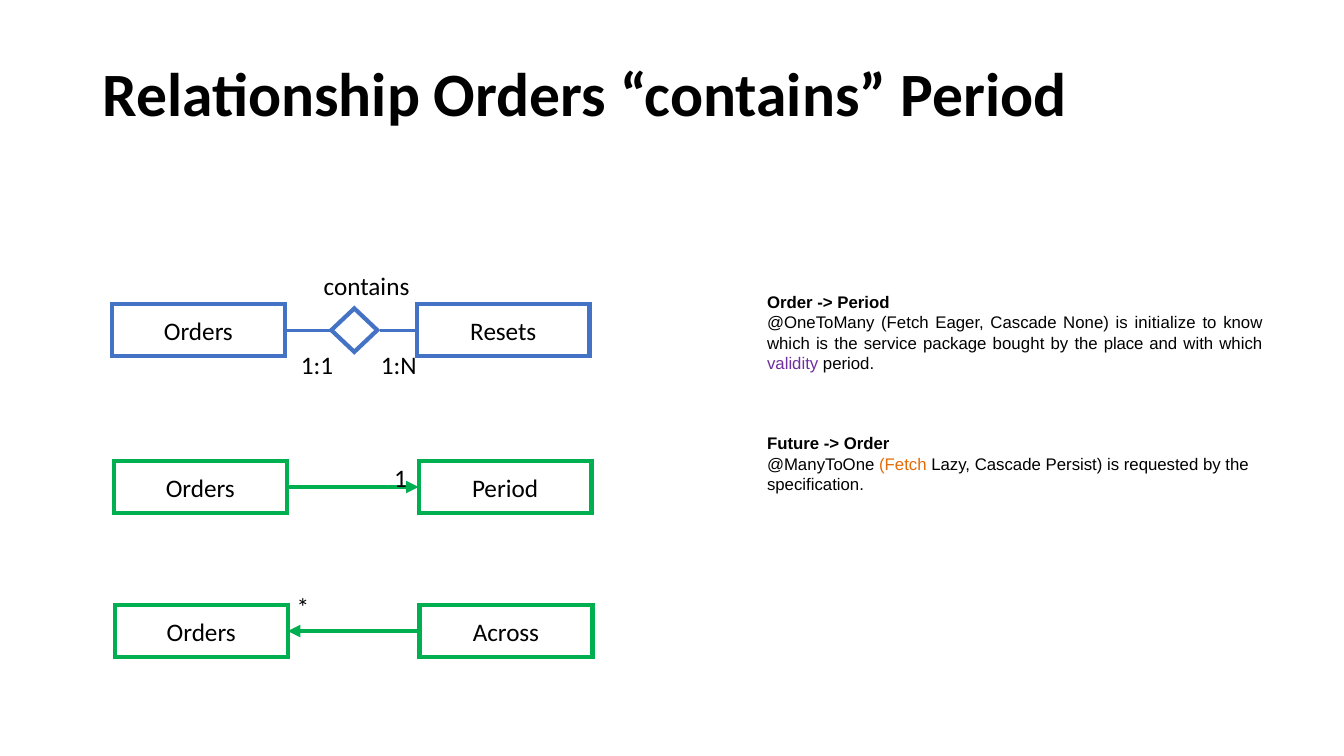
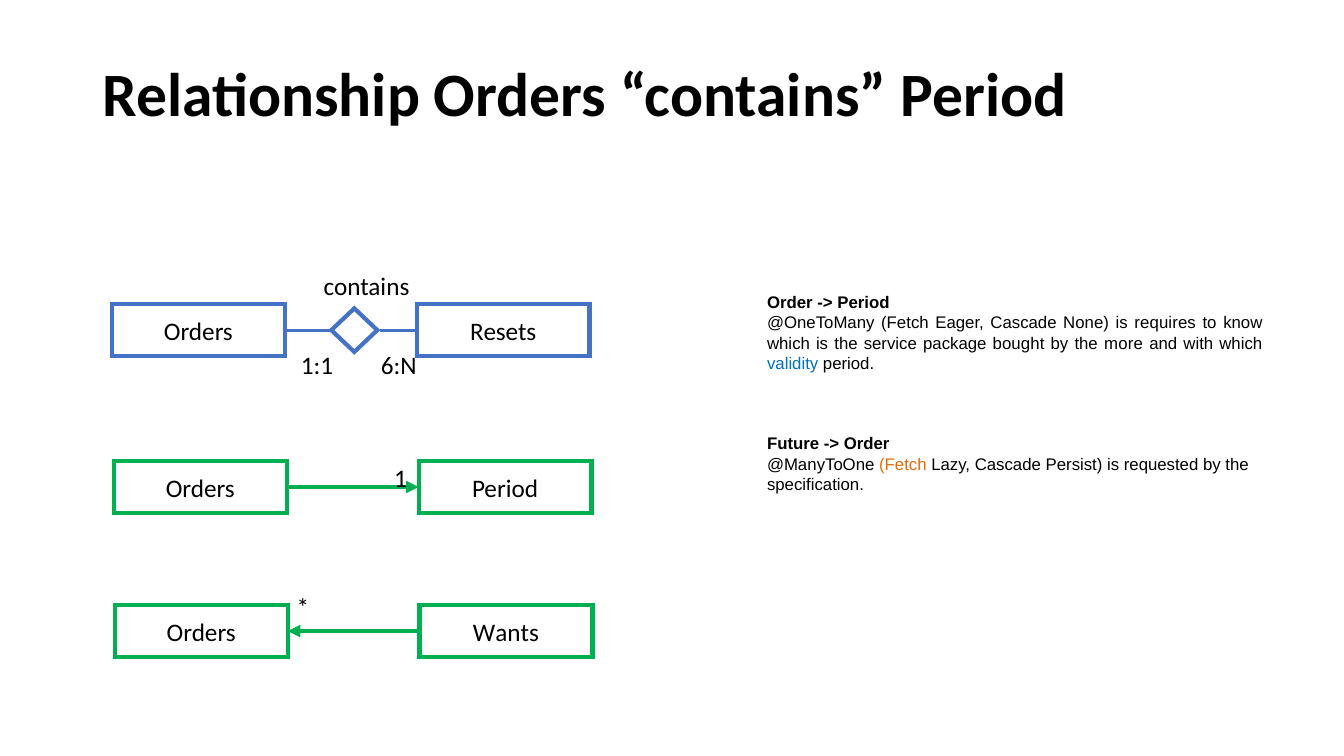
initialize: initialize -> requires
place: place -> more
1:N: 1:N -> 6:N
validity colour: purple -> blue
Across: Across -> Wants
